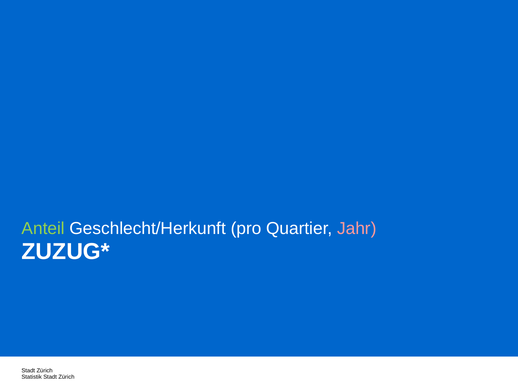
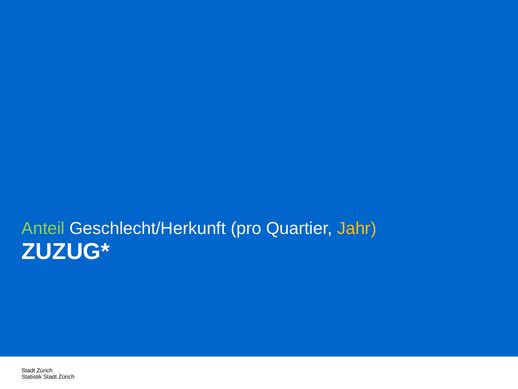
Jahr colour: pink -> yellow
